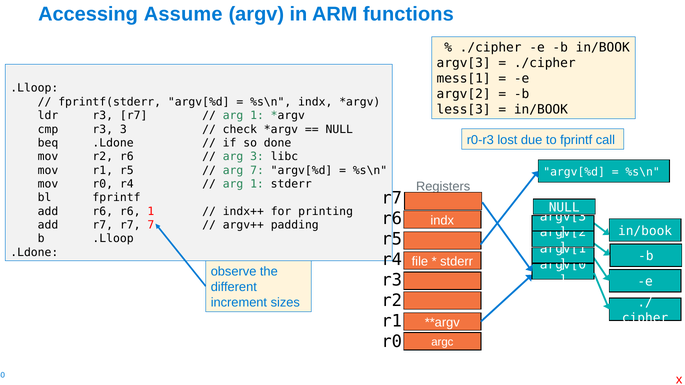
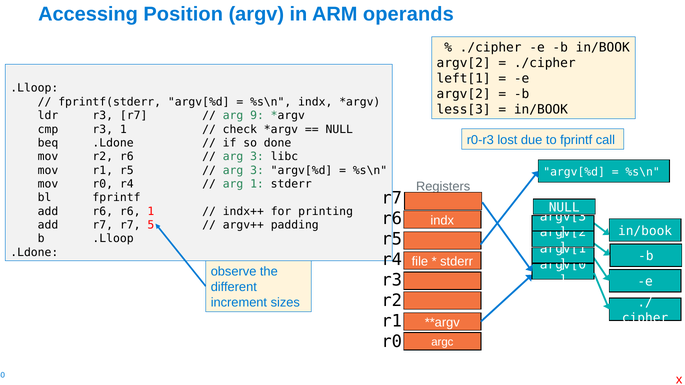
Assume: Assume -> Position
functions: functions -> operands
argv[3 at (464, 63): argv[3 -> argv[2
mess[1: mess[1 -> left[1
1 at (257, 116): 1 -> 9
r3 3: 3 -> 1
7 at (257, 170): 7 -> 3
r7 7: 7 -> 5
